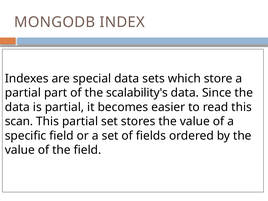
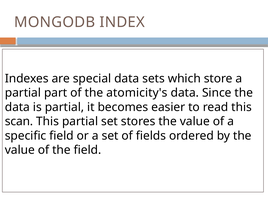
scalability's: scalability's -> atomicity's
